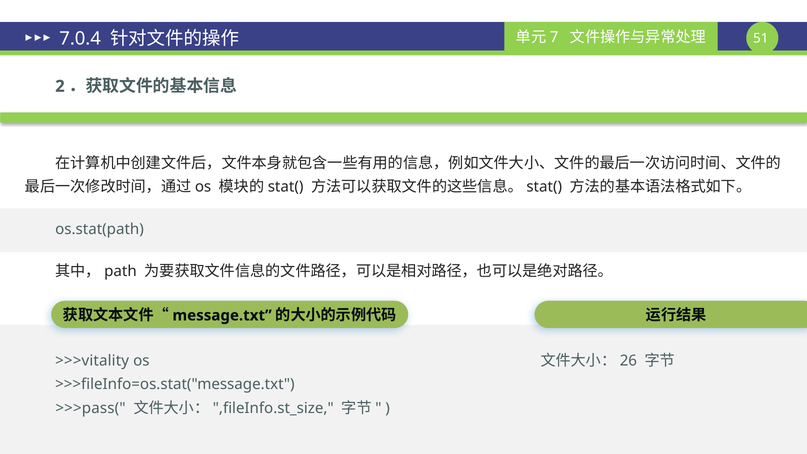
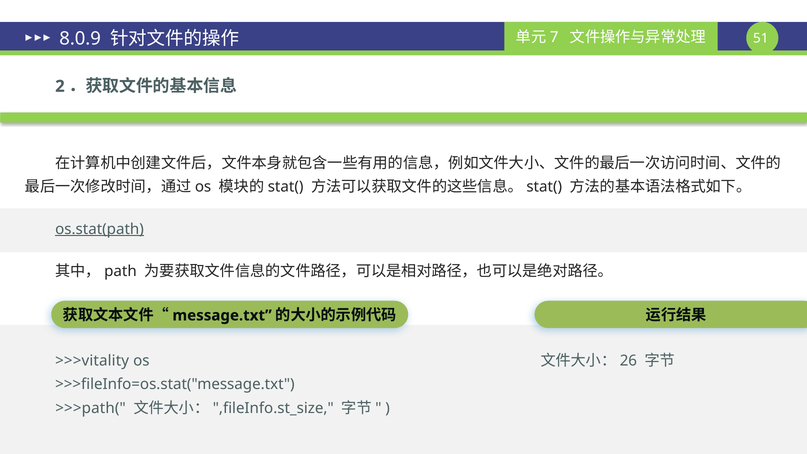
7.0.4: 7.0.4 -> 8.0.9
os.stat(path underline: none -> present
>>>pass(: >>>pass( -> >>>path(
